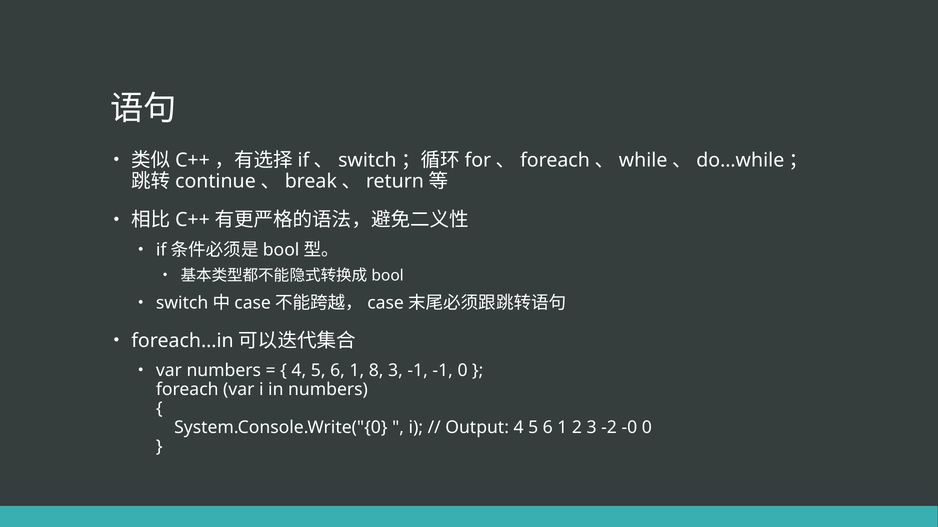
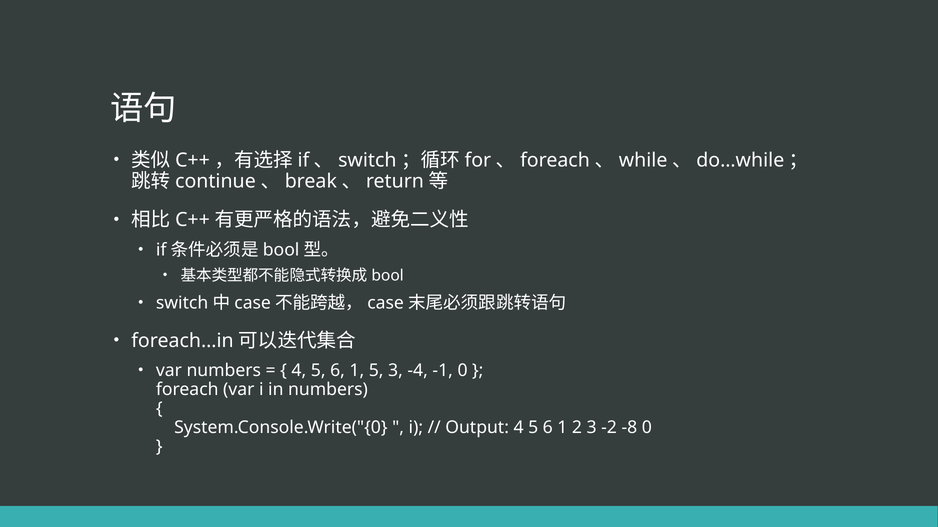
1 8: 8 -> 5
3 -1: -1 -> -4
-0: -0 -> -8
